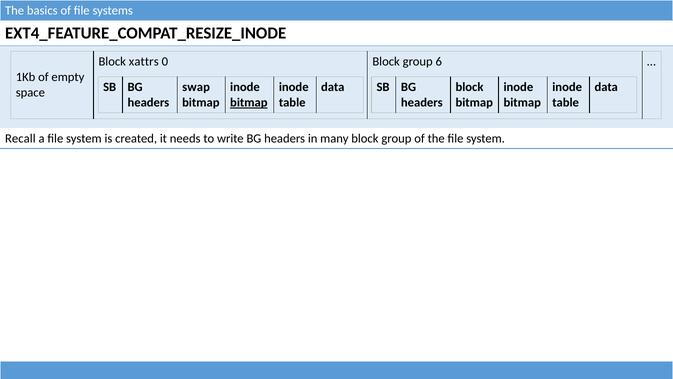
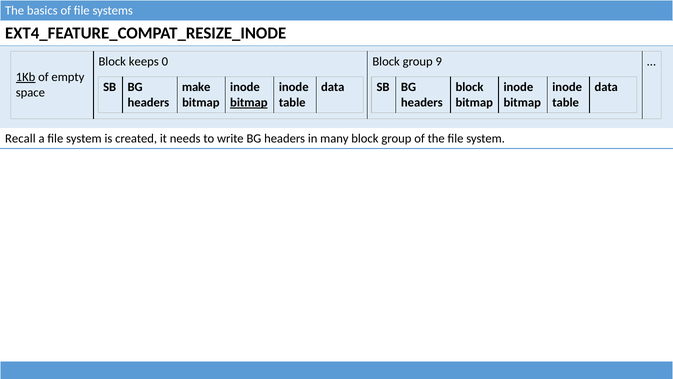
xattrs: xattrs -> keeps
6: 6 -> 9
1Kb underline: none -> present
swap: swap -> make
